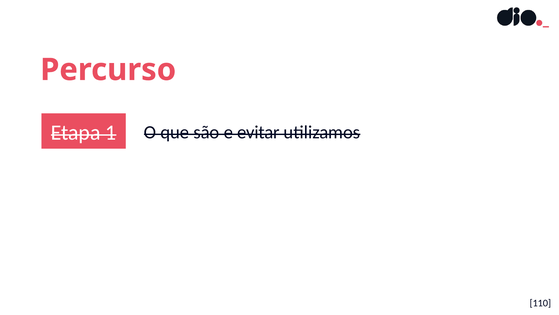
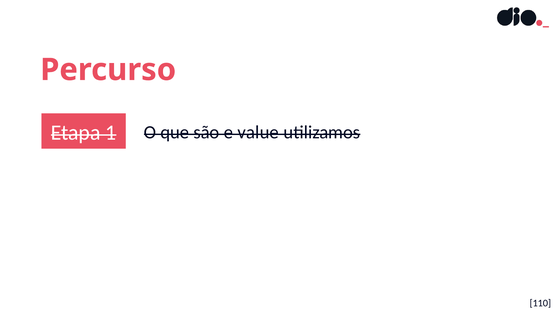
evitar: evitar -> value
